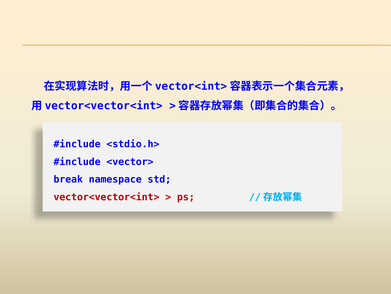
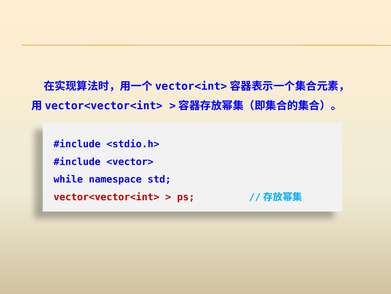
break: break -> while
